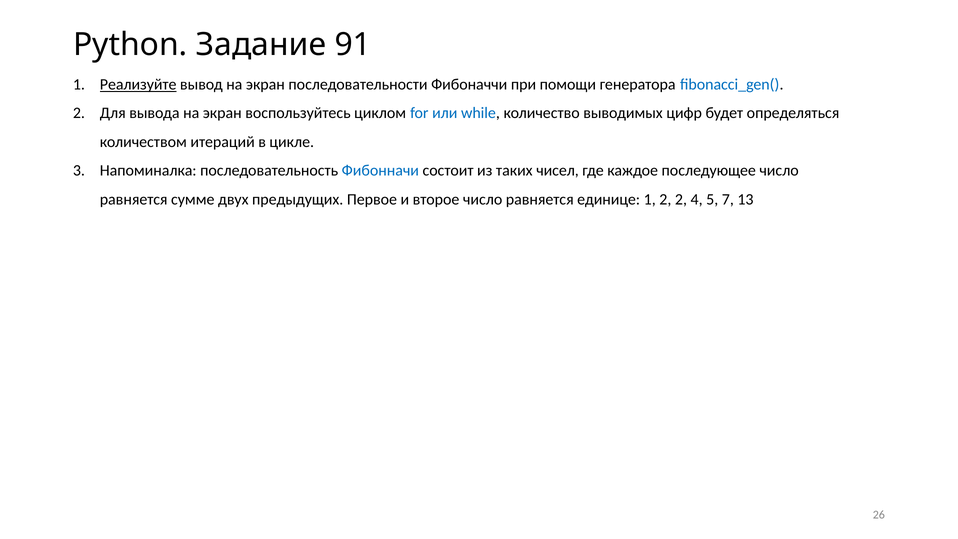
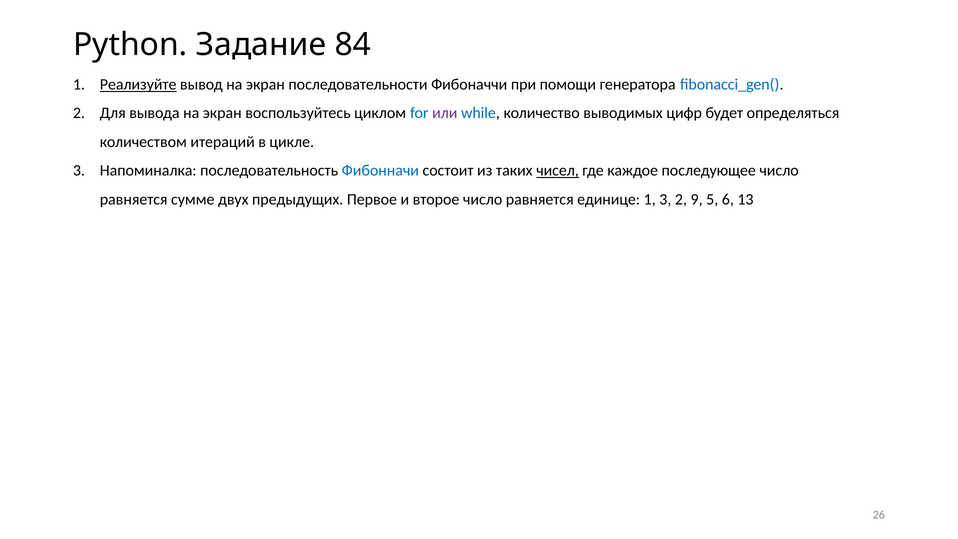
91: 91 -> 84
или colour: blue -> purple
чисел underline: none -> present
1 2: 2 -> 3
4: 4 -> 9
7: 7 -> 6
